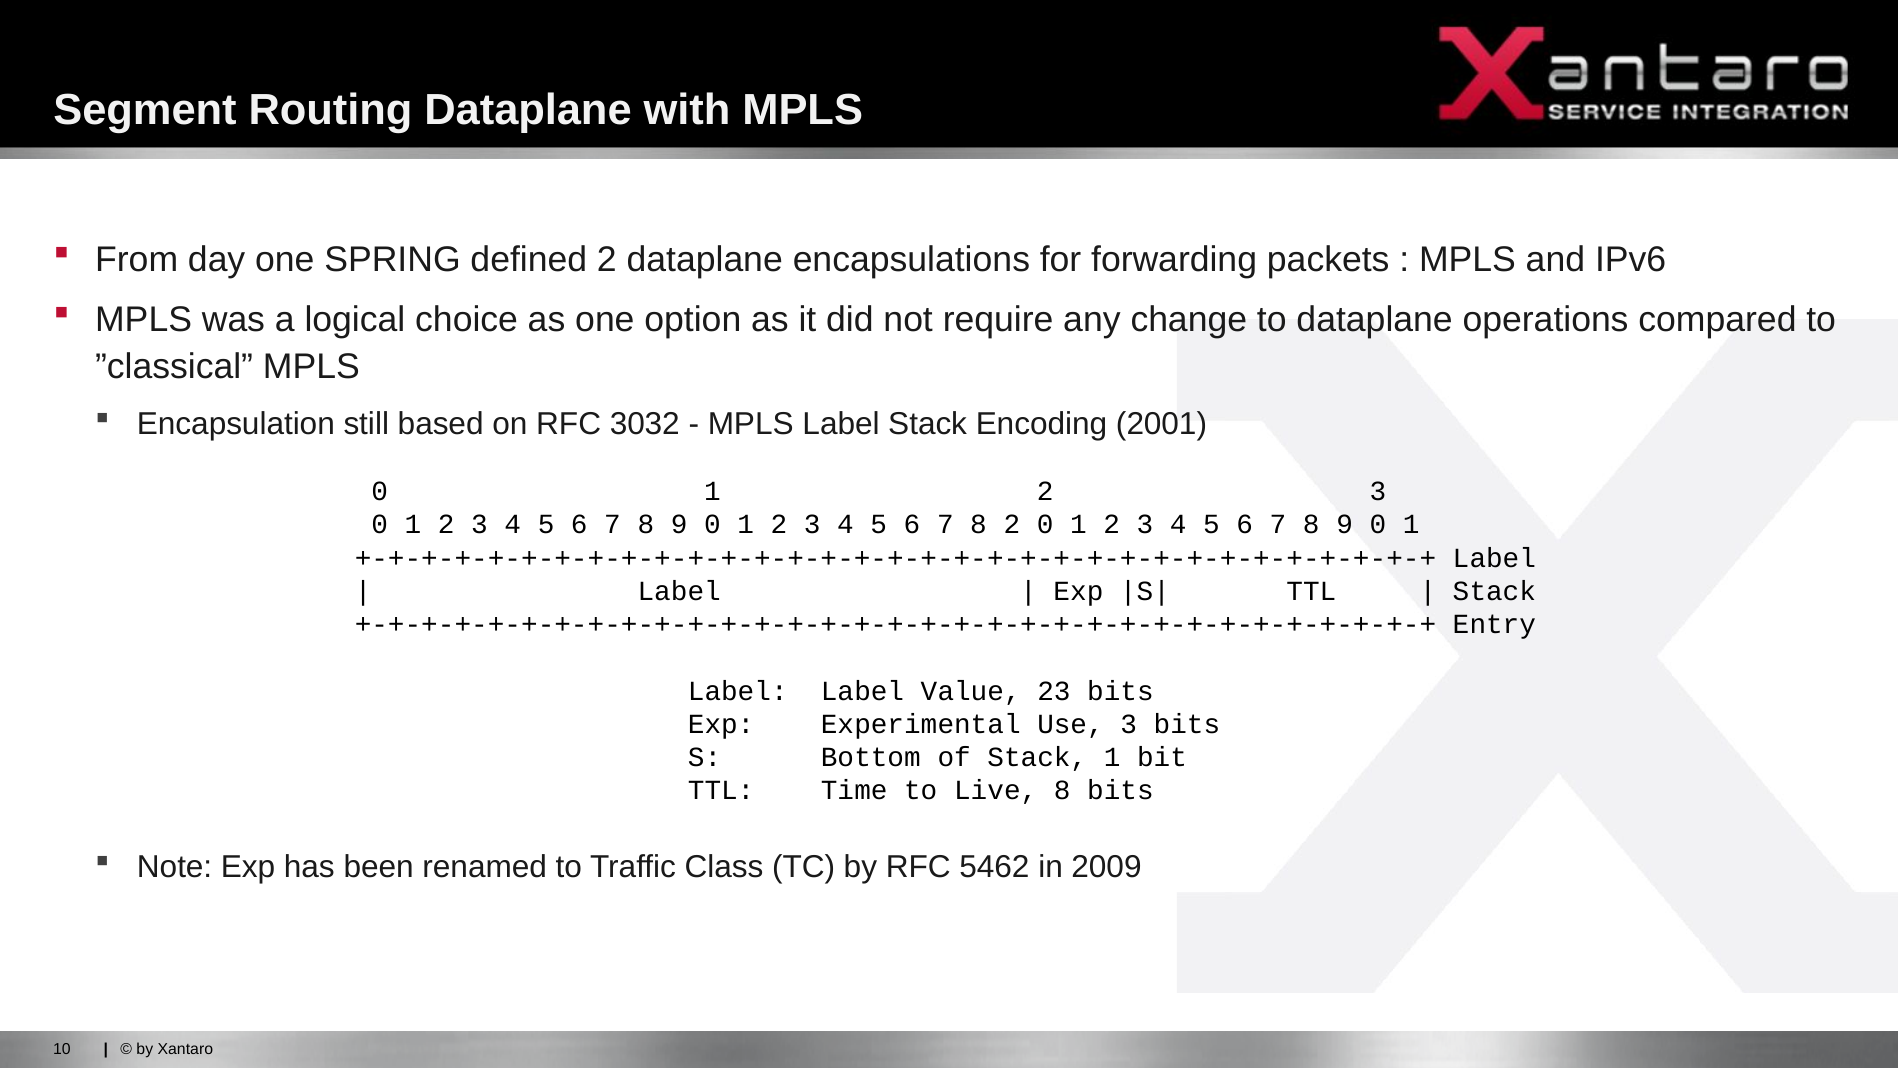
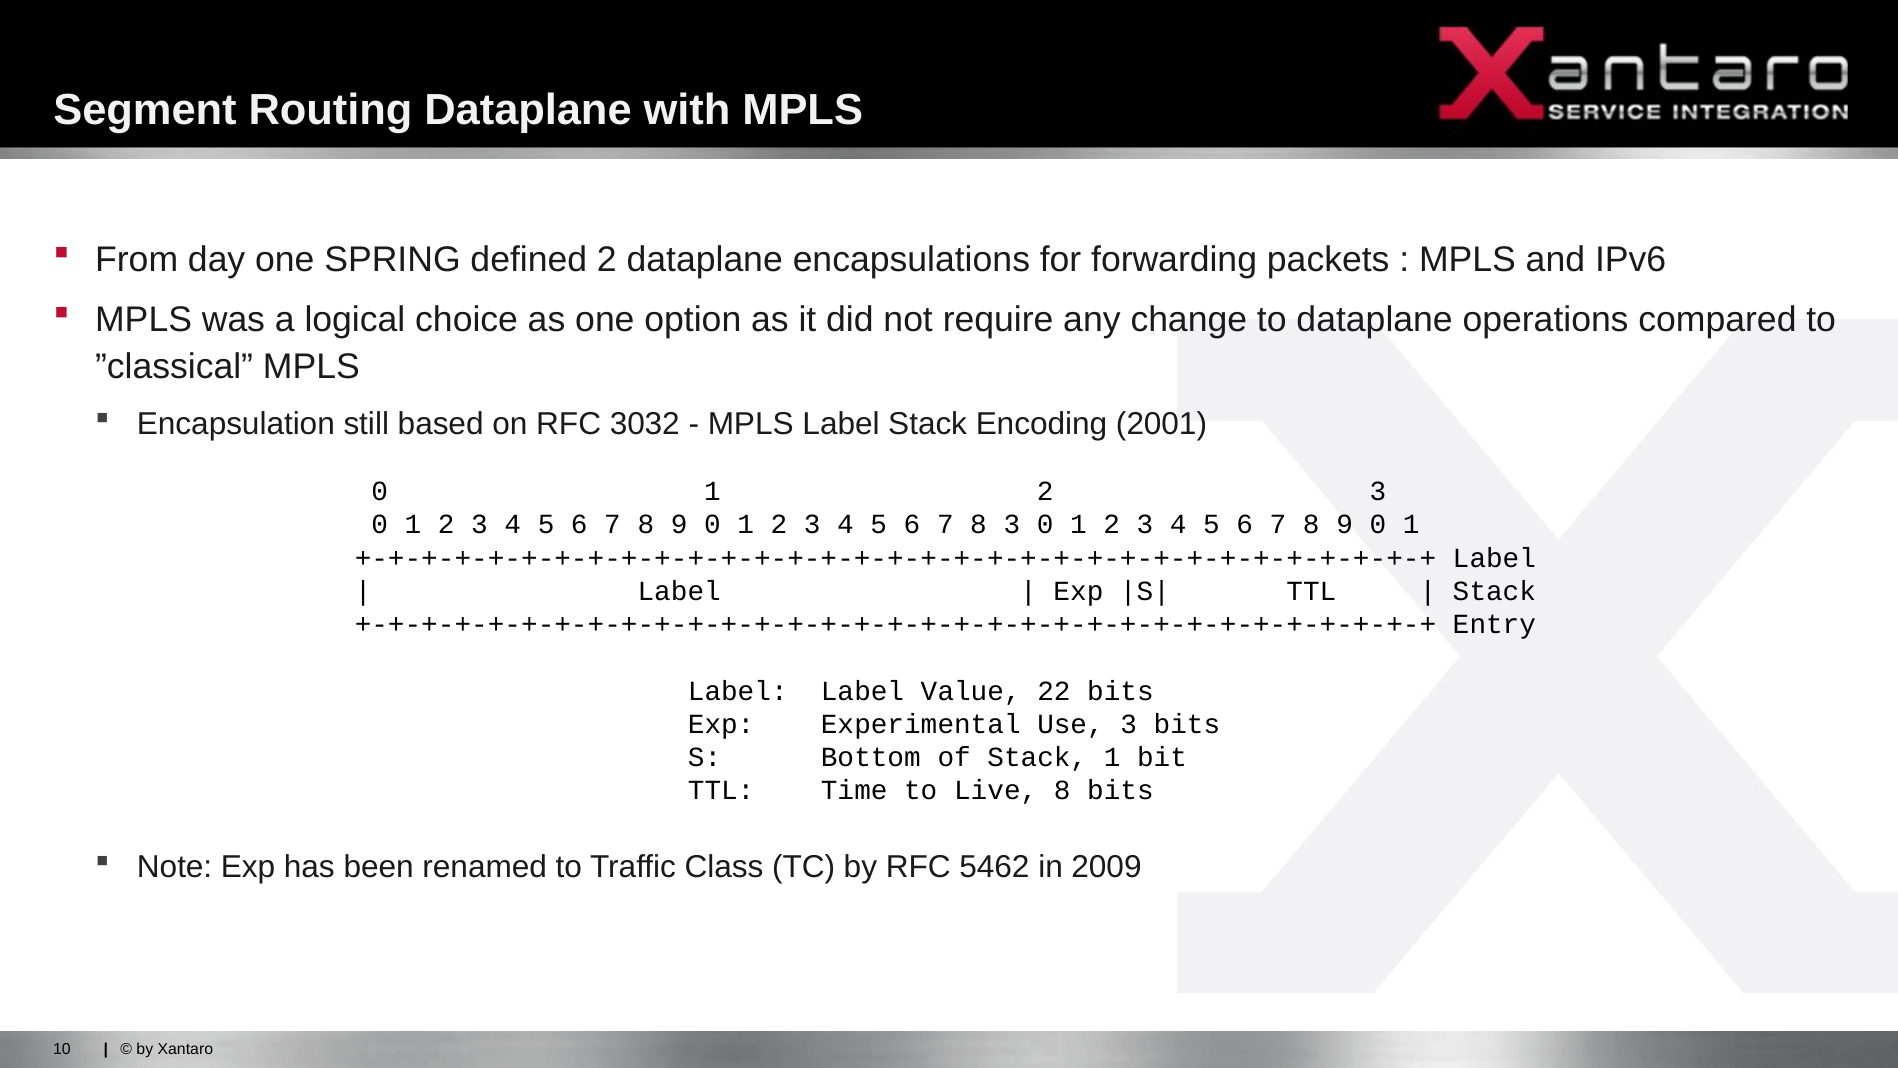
8 2: 2 -> 3
23: 23 -> 22
